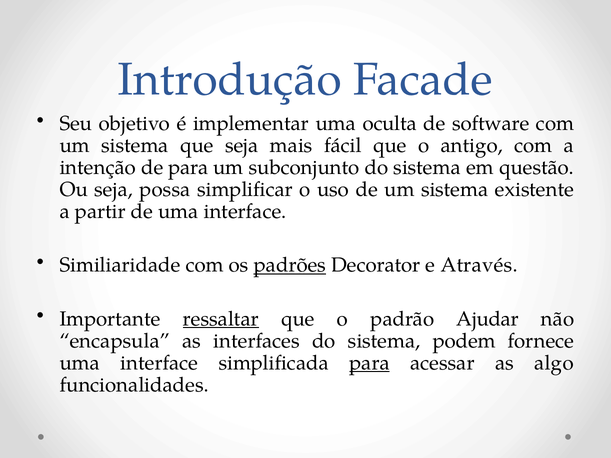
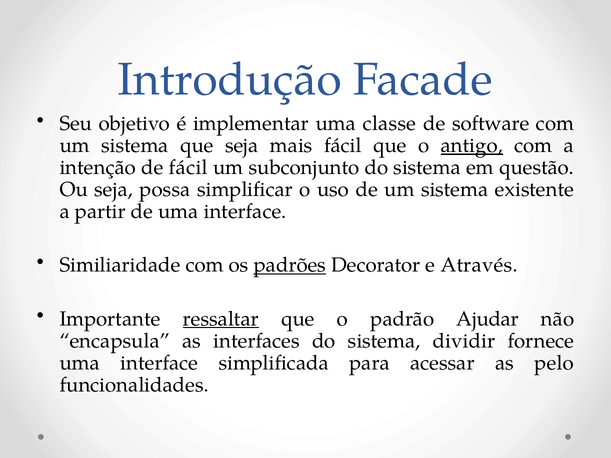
oculta: oculta -> classe
antigo underline: none -> present
de para: para -> fácil
podem: podem -> dividir
para at (370, 363) underline: present -> none
algo: algo -> pelo
